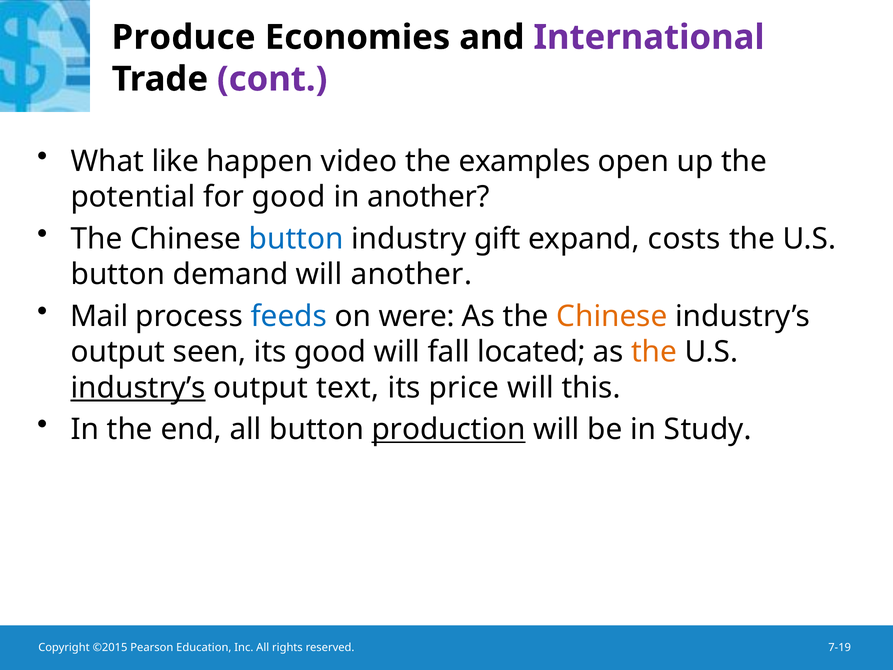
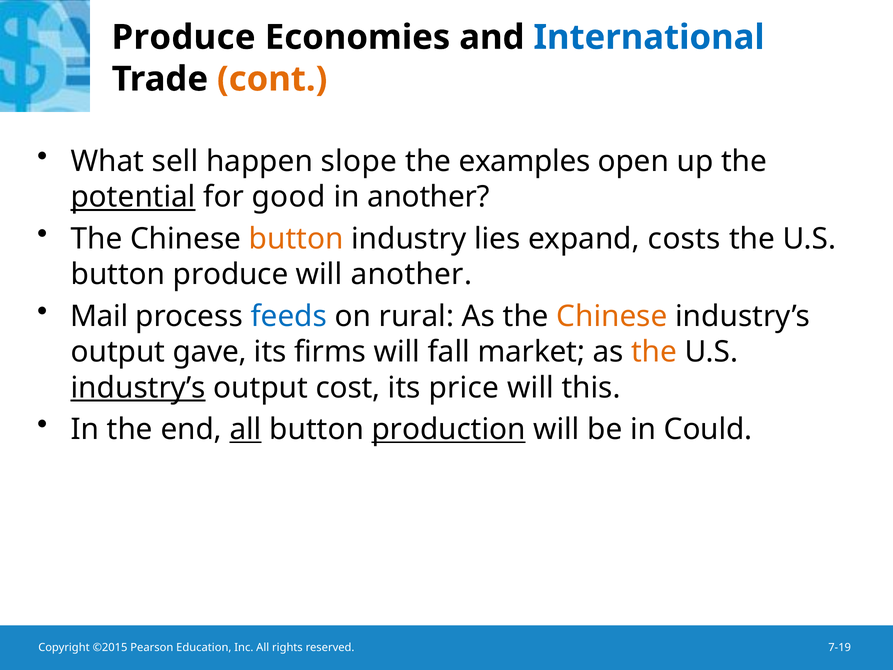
International colour: purple -> blue
cont colour: purple -> orange
like: like -> sell
video: video -> slope
potential underline: none -> present
button at (296, 239) colour: blue -> orange
gift: gift -> lies
button demand: demand -> produce
were: were -> rural
seen: seen -> gave
its good: good -> firms
located: located -> market
text: text -> cost
all at (246, 429) underline: none -> present
Study: Study -> Could
